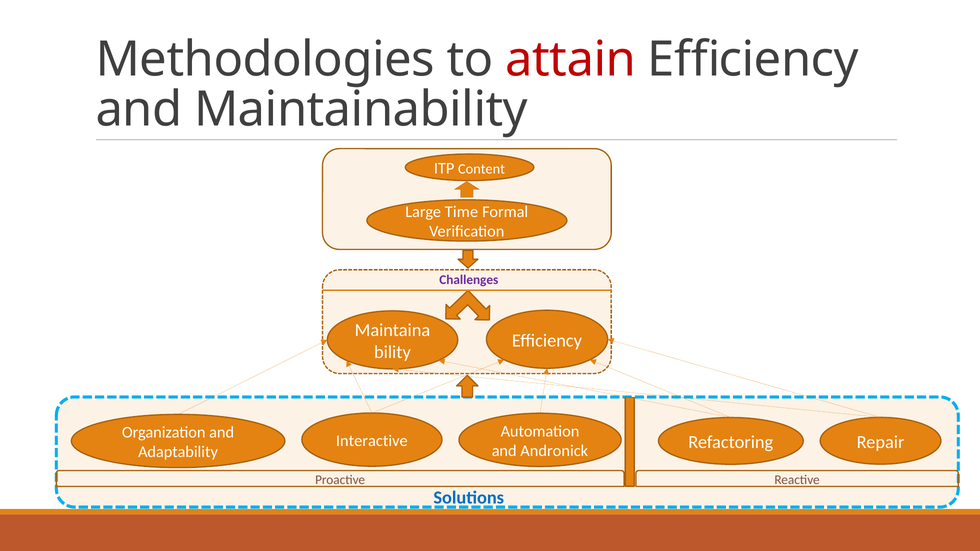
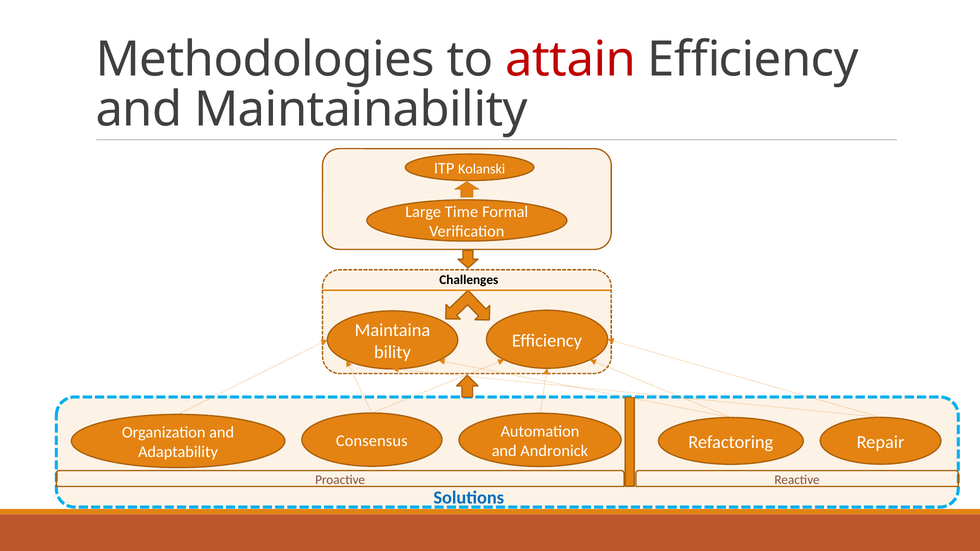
Content: Content -> Kolanski
Challenges colour: purple -> black
Interactive: Interactive -> Consensus
